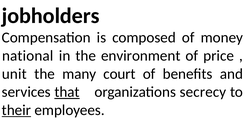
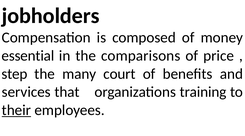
national: national -> essential
environment: environment -> comparisons
unit: unit -> step
that underline: present -> none
secrecy: secrecy -> training
